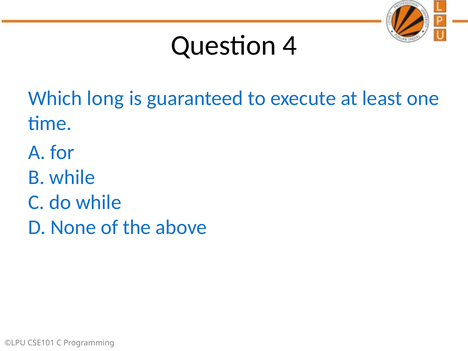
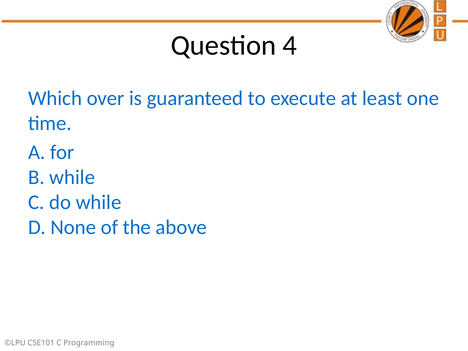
long: long -> over
